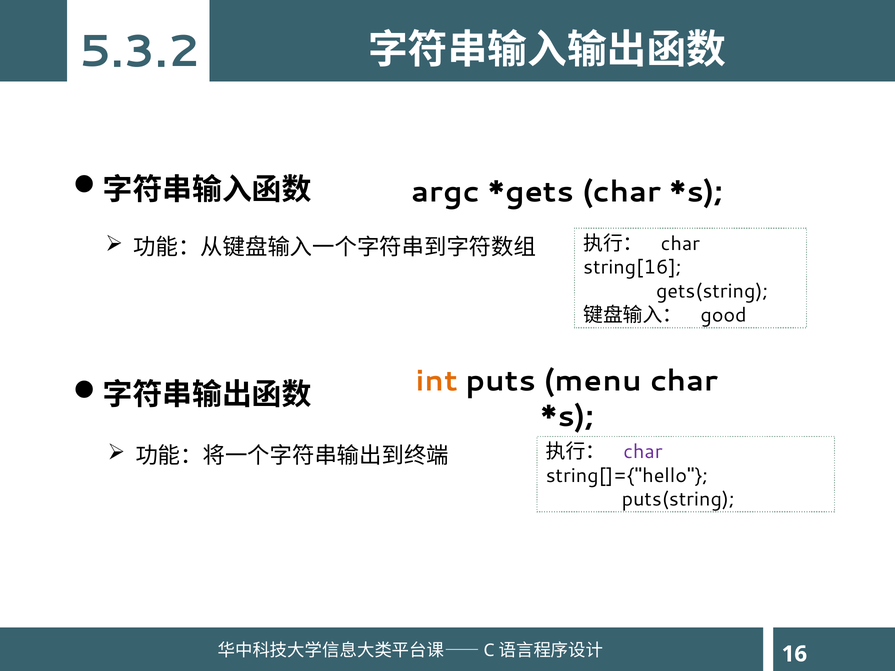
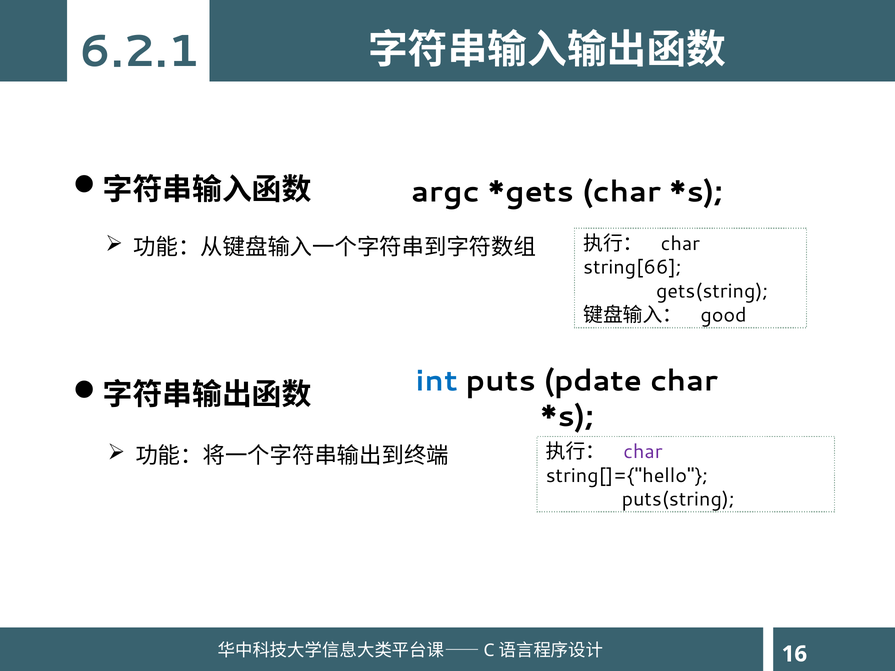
5.3.2: 5.3.2 -> 6.2.1
string[16: string[16 -> string[66
int colour: orange -> blue
menu: menu -> pdate
